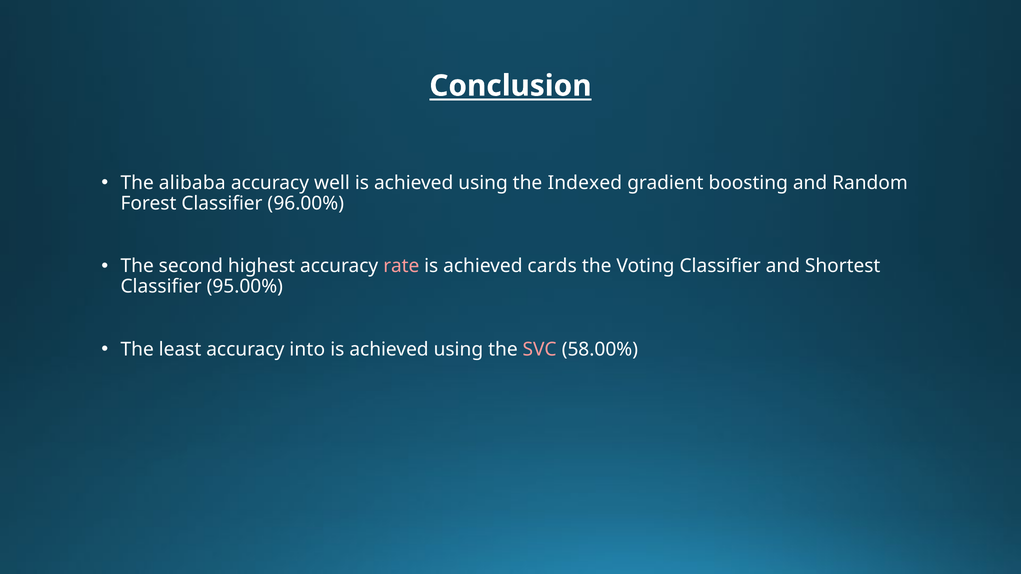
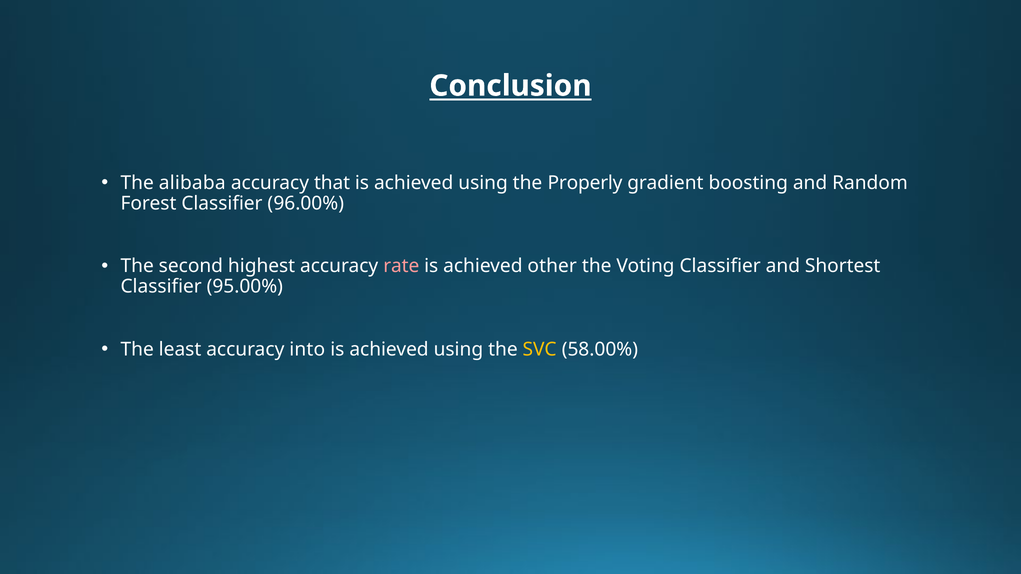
well: well -> that
Indexed: Indexed -> Properly
cards: cards -> other
SVC colour: pink -> yellow
